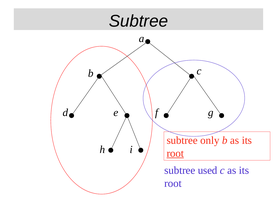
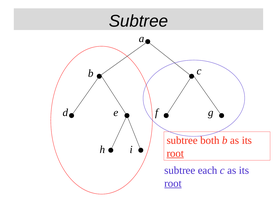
only: only -> both
used: used -> each
root at (173, 183) underline: none -> present
